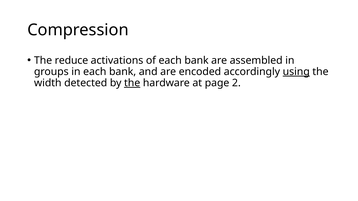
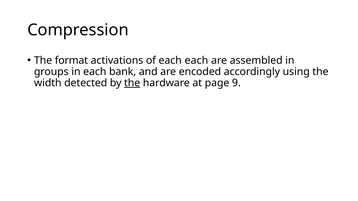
reduce: reduce -> format
of each bank: bank -> each
using underline: present -> none
2: 2 -> 9
